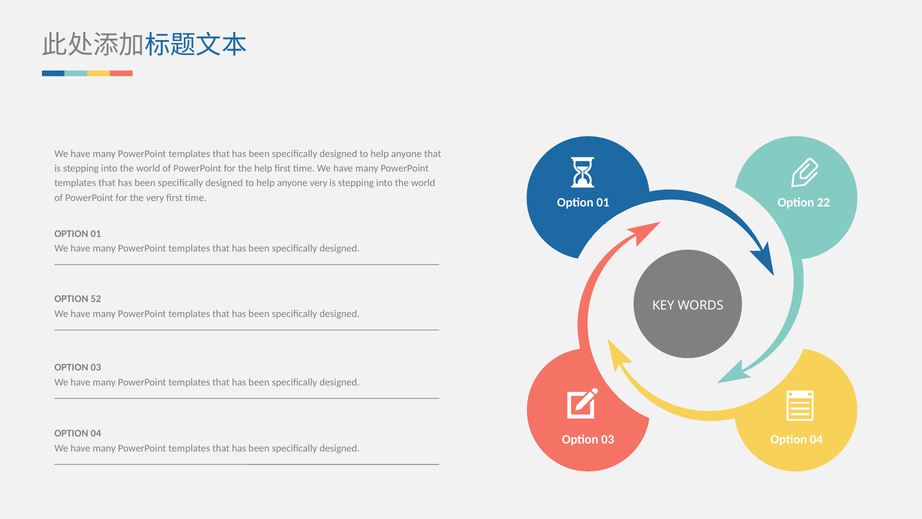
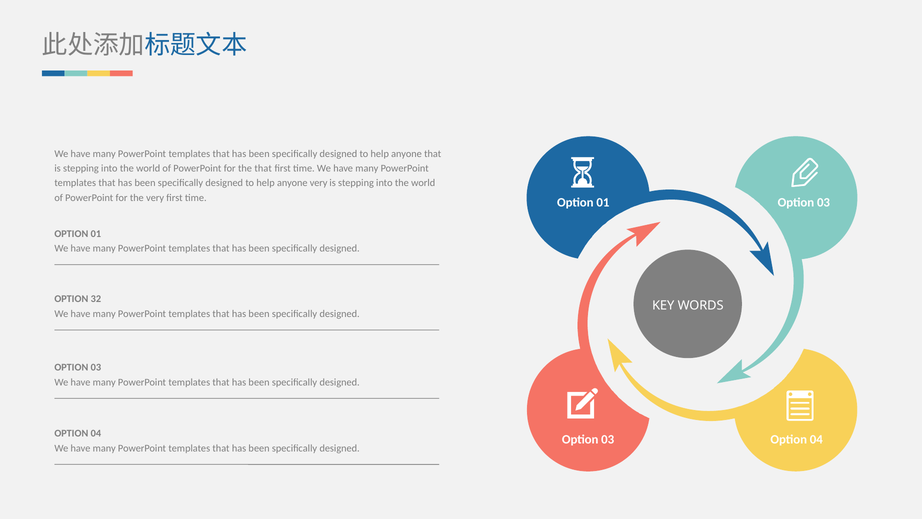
the help: help -> that
01 Option 22: 22 -> 03
52: 52 -> 32
